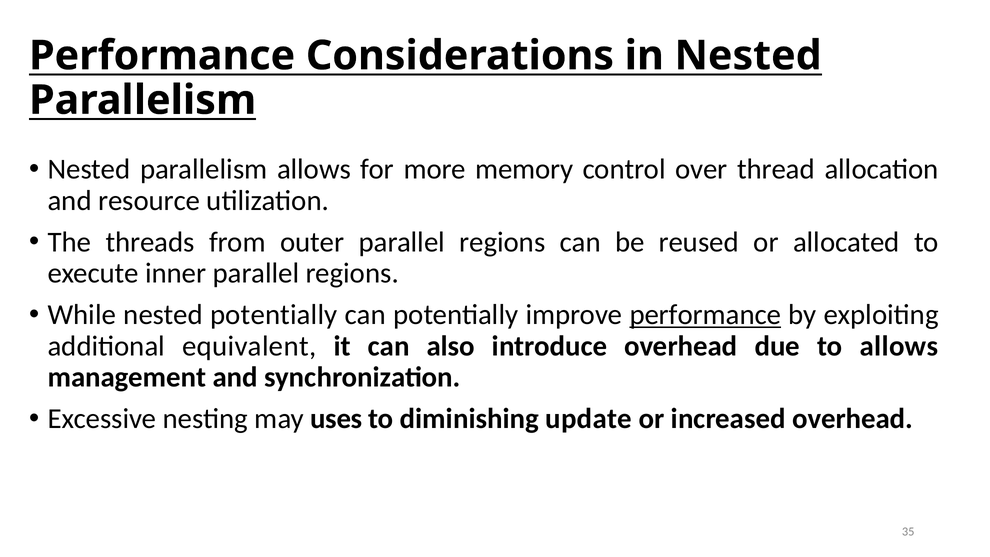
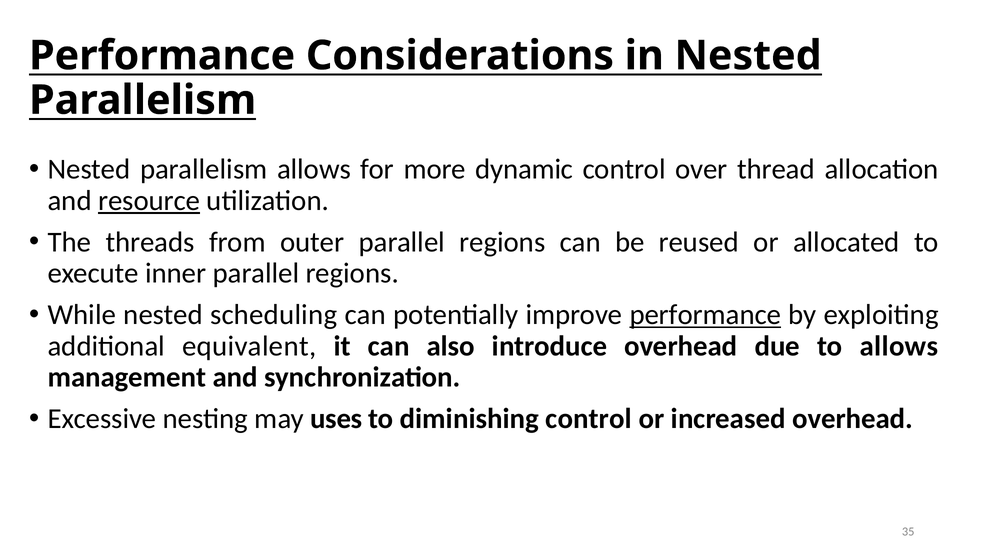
memory: memory -> dynamic
resource underline: none -> present
nested potentially: potentially -> scheduling
diminishing update: update -> control
